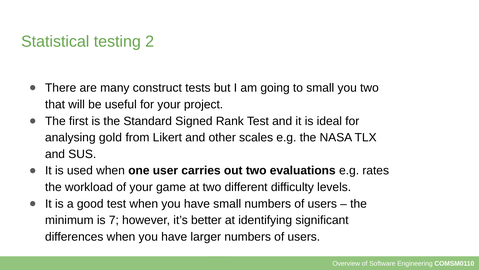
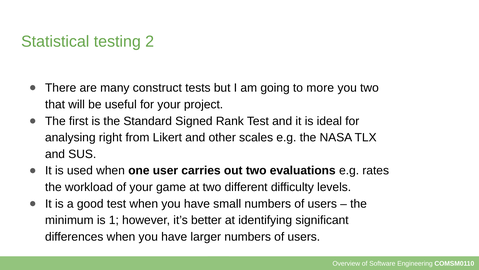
to small: small -> more
gold: gold -> right
7: 7 -> 1
